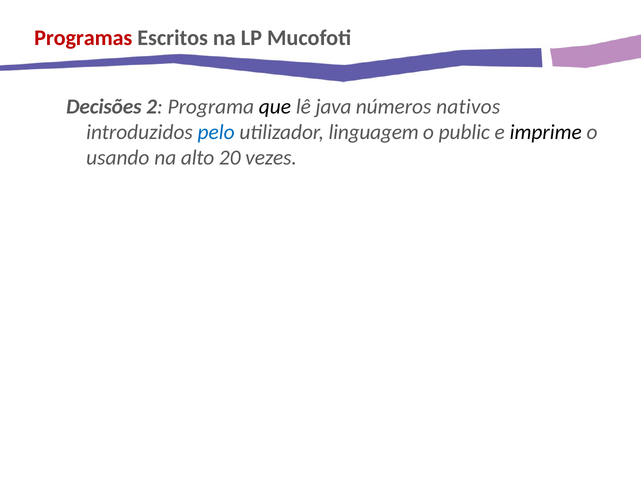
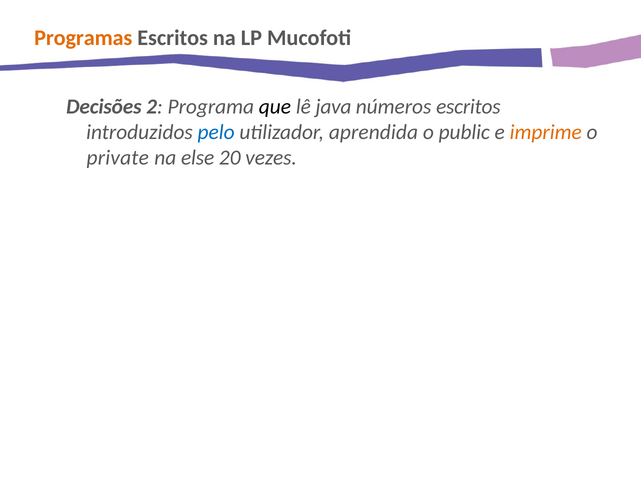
Programas colour: red -> orange
números nativos: nativos -> escritos
linguagem: linguagem -> aprendida
imprime colour: black -> orange
usando: usando -> private
alto: alto -> else
